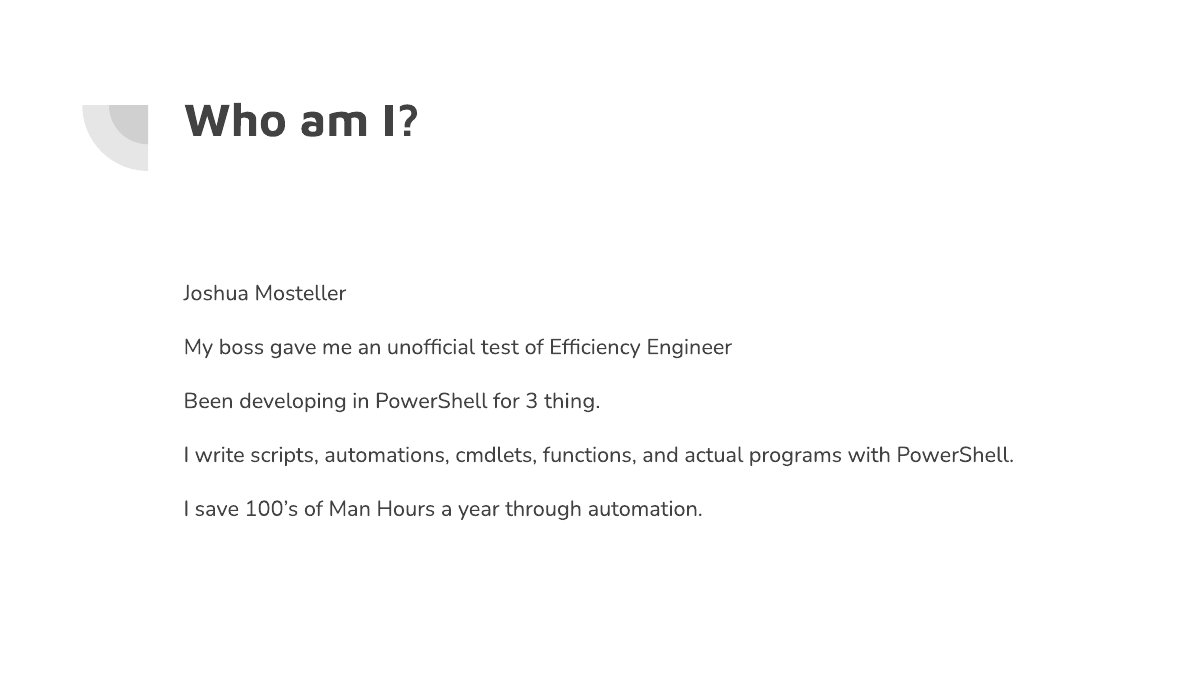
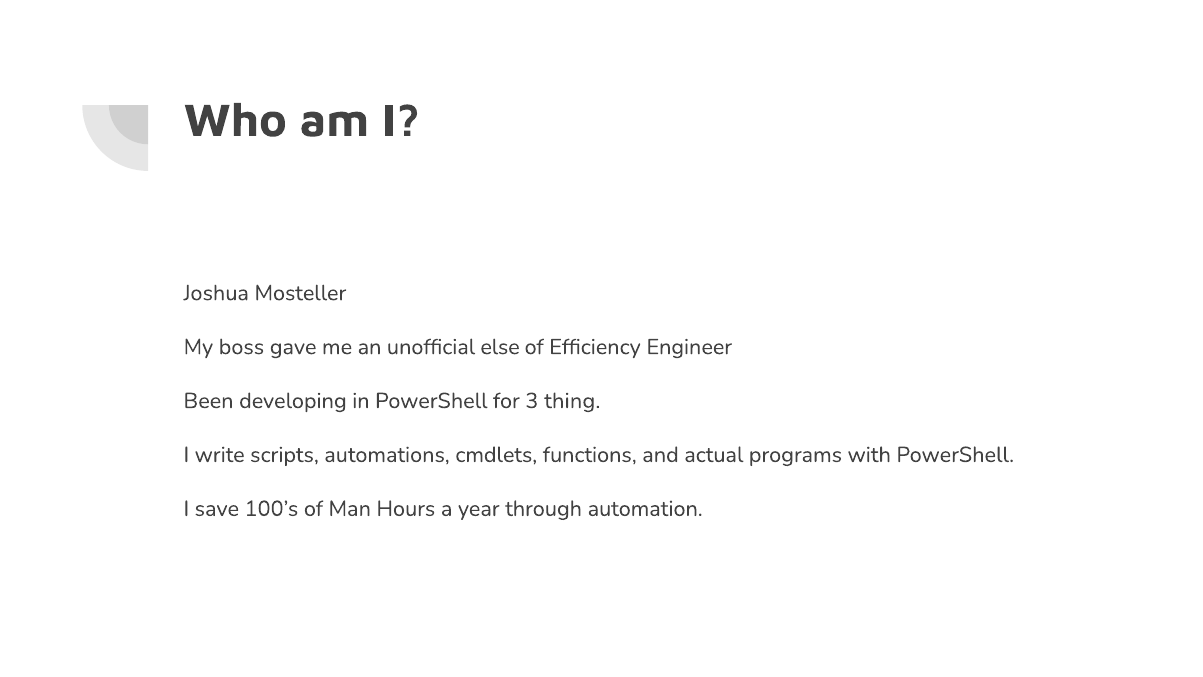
test: test -> else
